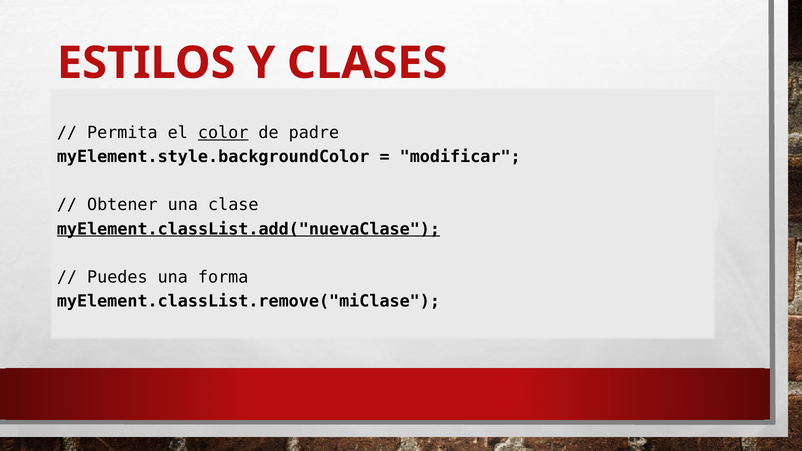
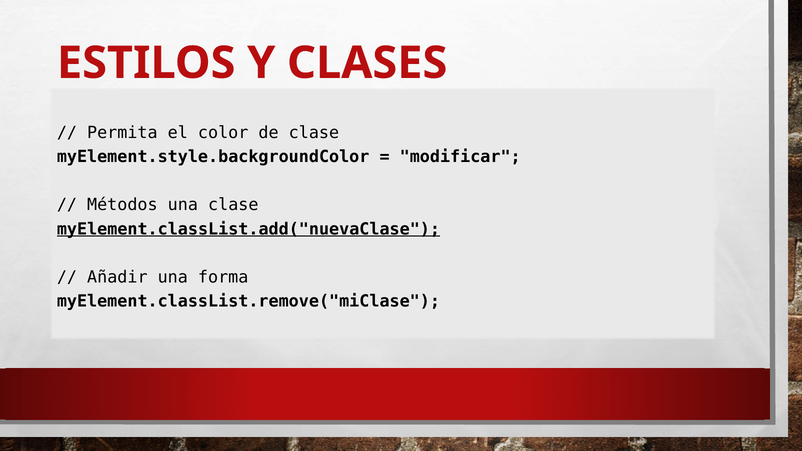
color underline: present -> none
de padre: padre -> clase
Obtener: Obtener -> Métodos
Puedes: Puedes -> Añadir
